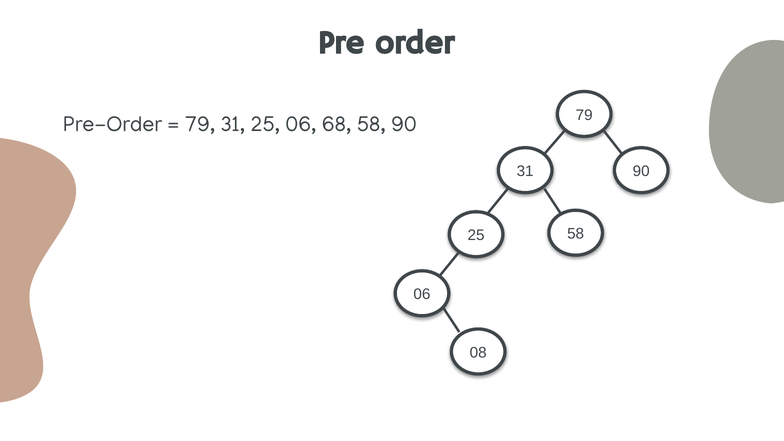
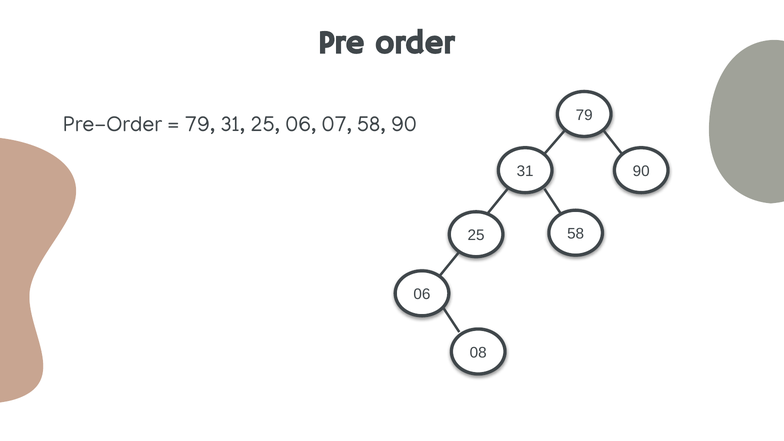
68: 68 -> 07
